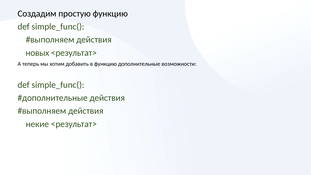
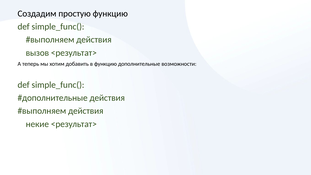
новых: новых -> вызов
